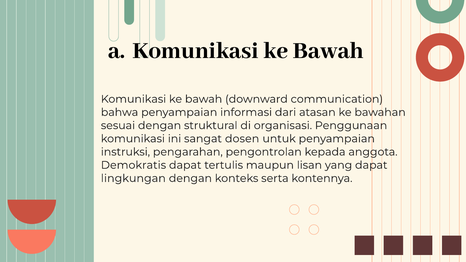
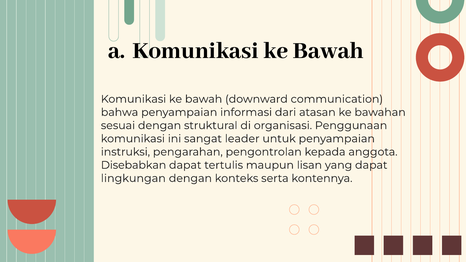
dosen: dosen -> leader
Demokratis: Demokratis -> Disebabkan
